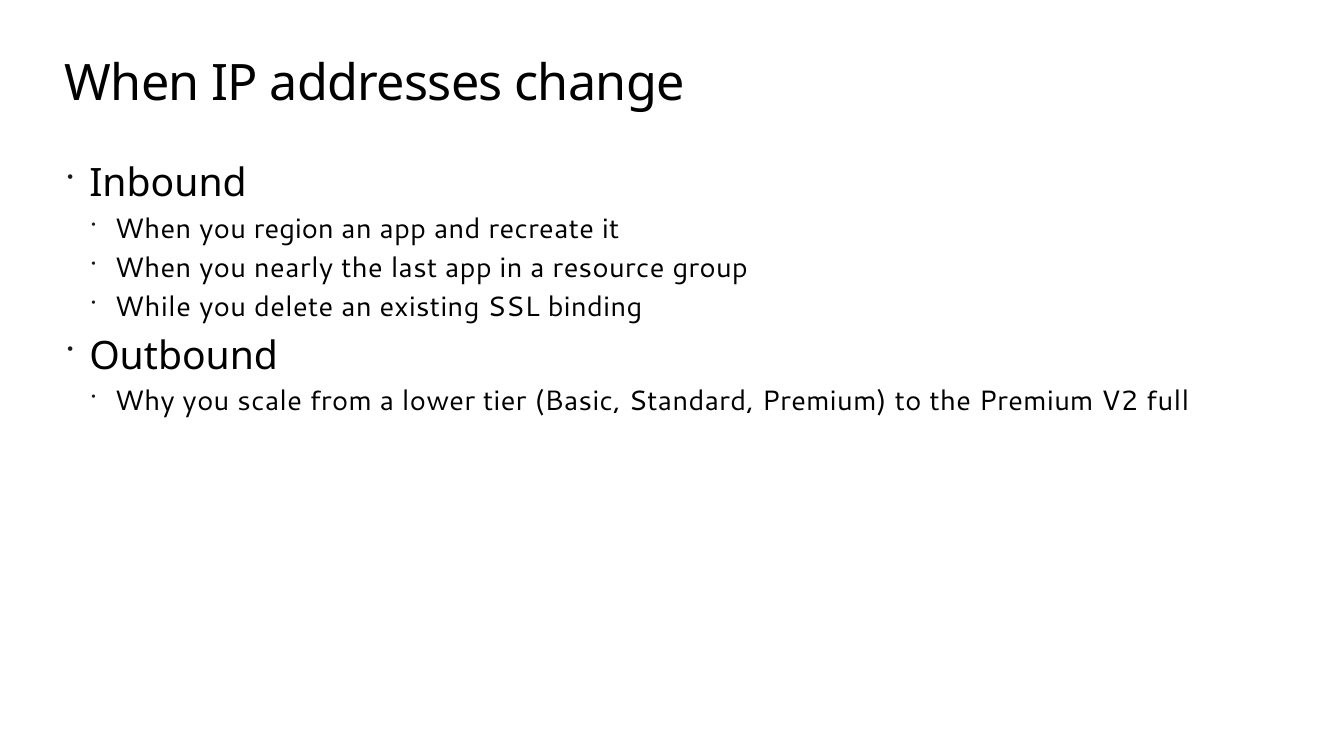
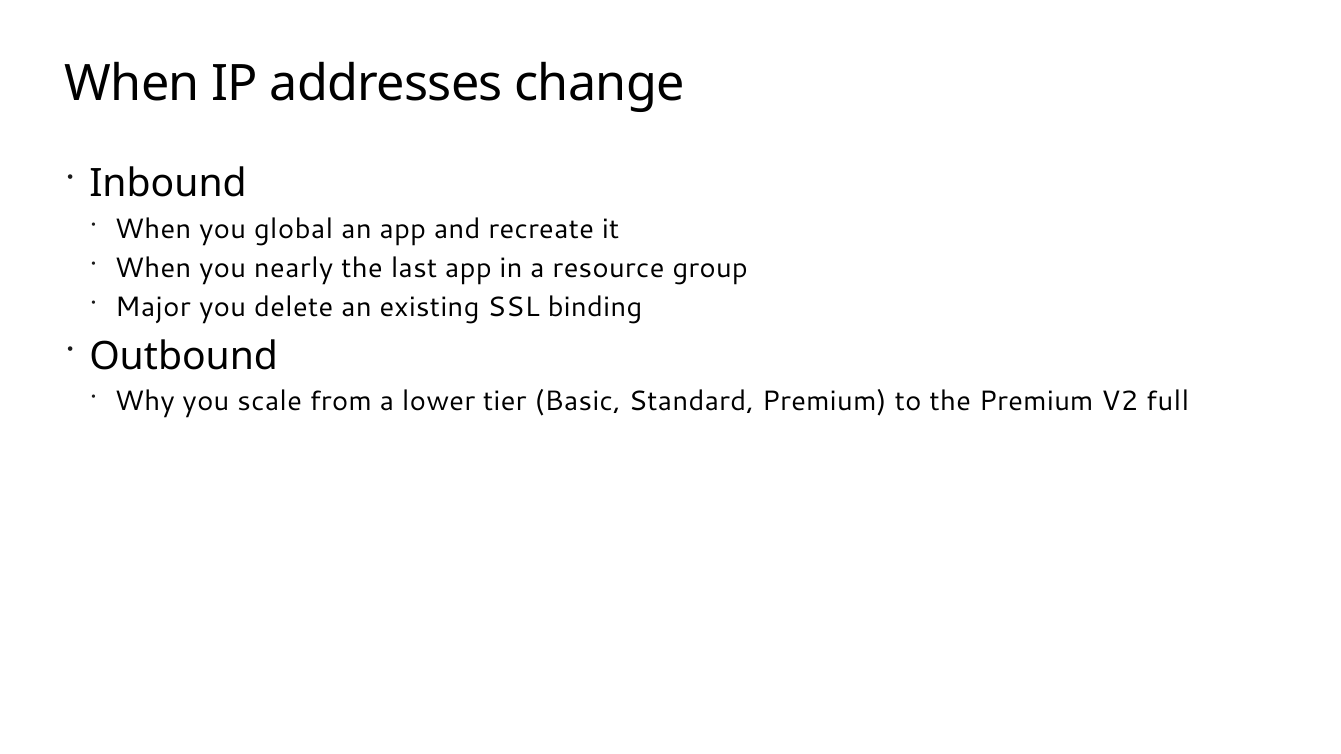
region: region -> global
While: While -> Major
